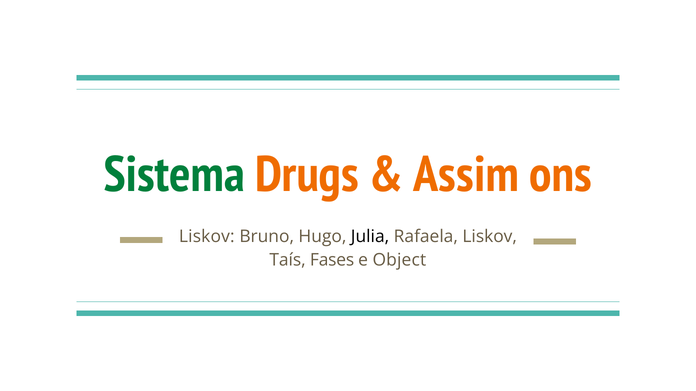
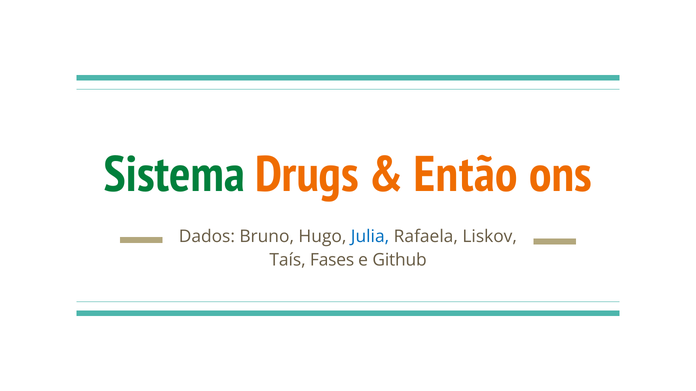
Assim: Assim -> Então
Liskov at (207, 237): Liskov -> Dados
Julia colour: black -> blue
Object: Object -> Github
